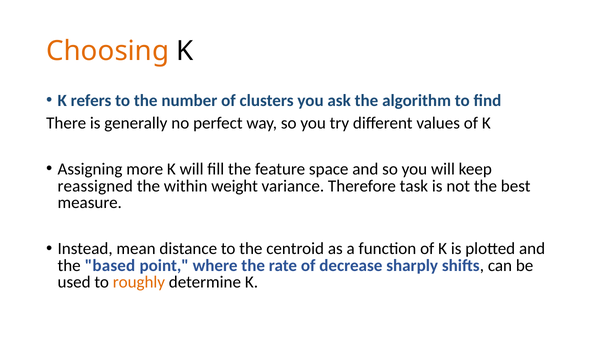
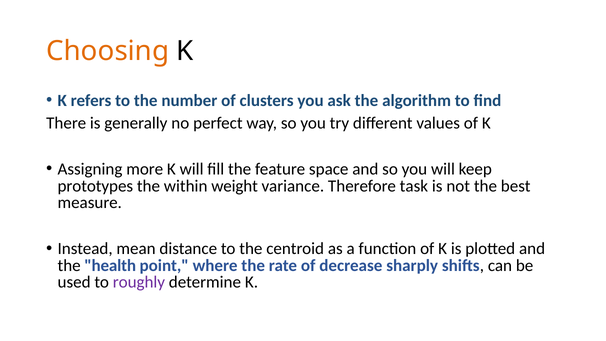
reassigned: reassigned -> prototypes
based: based -> health
roughly colour: orange -> purple
